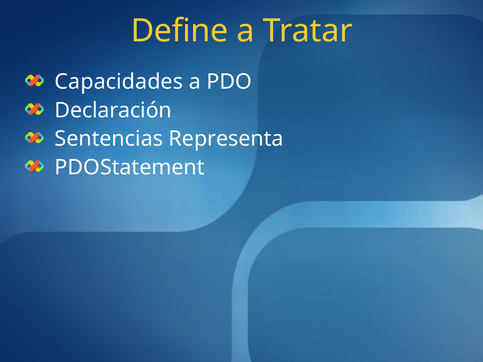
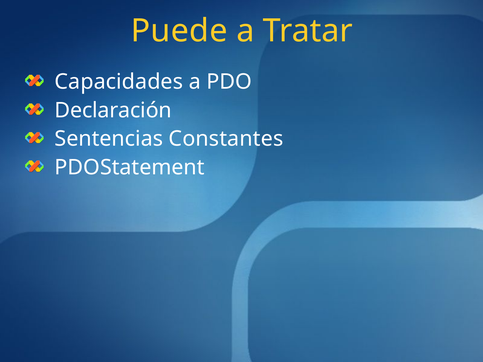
Define: Define -> Puede
Representa: Representa -> Constantes
